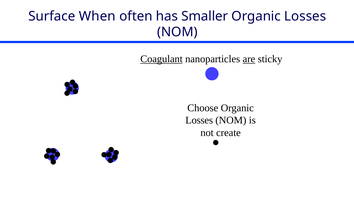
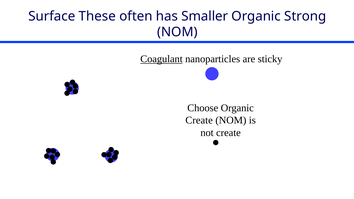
When: When -> These
Losses at (305, 16): Losses -> Strong
are underline: present -> none
Losses at (199, 120): Losses -> Create
